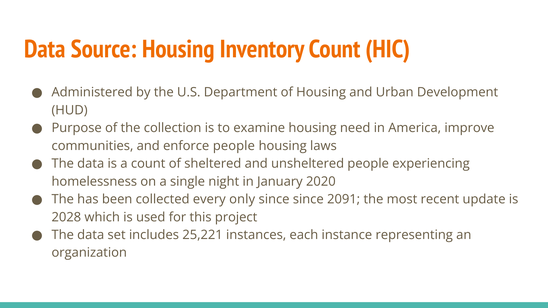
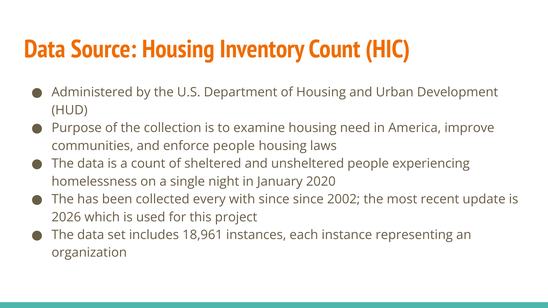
only: only -> with
2091: 2091 -> 2002
2028: 2028 -> 2026
25,221: 25,221 -> 18,961
